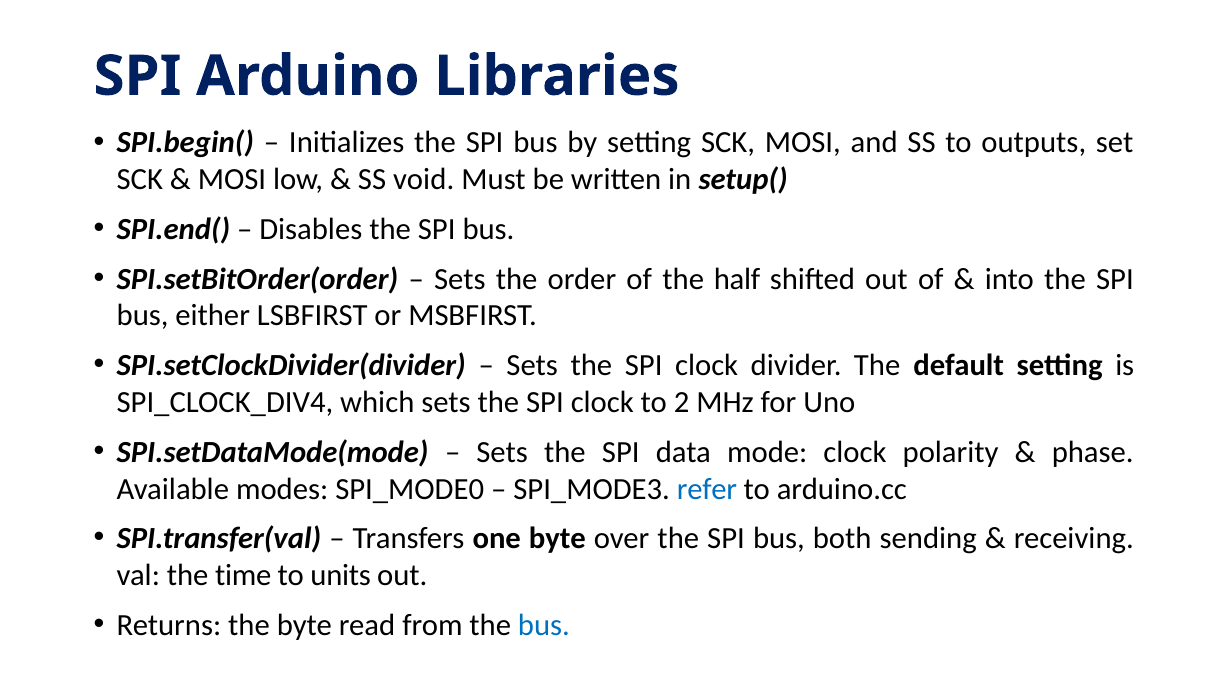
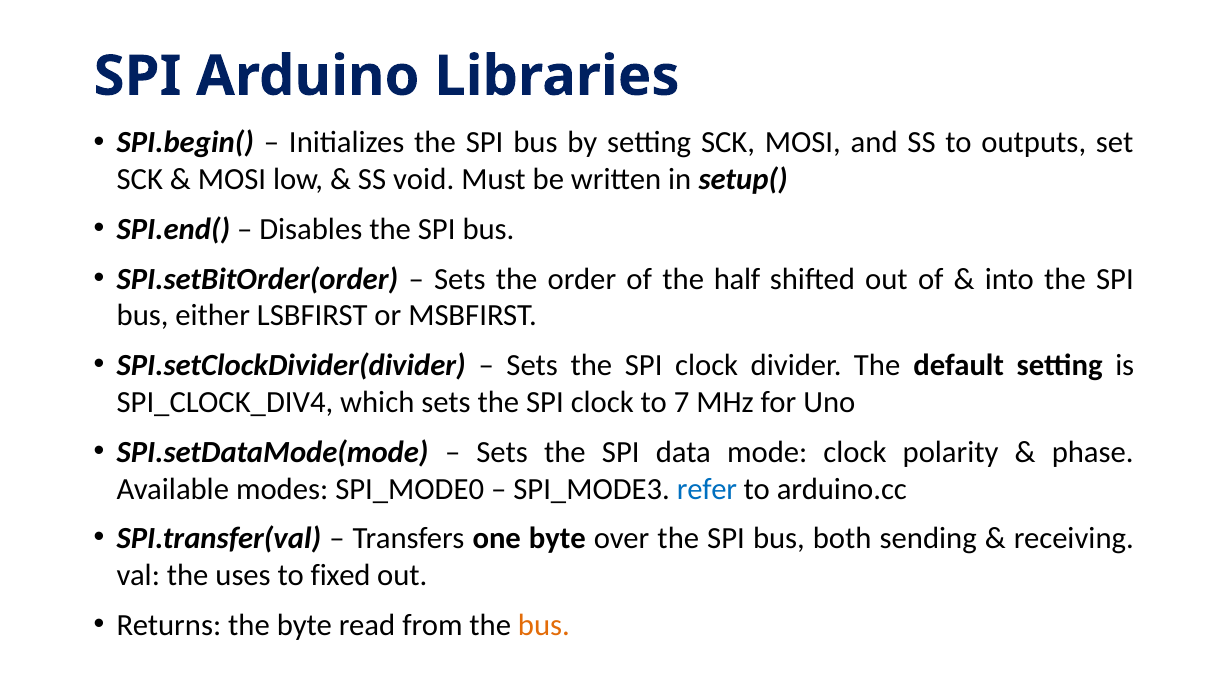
2: 2 -> 7
time: time -> uses
units: units -> fixed
bus at (544, 625) colour: blue -> orange
